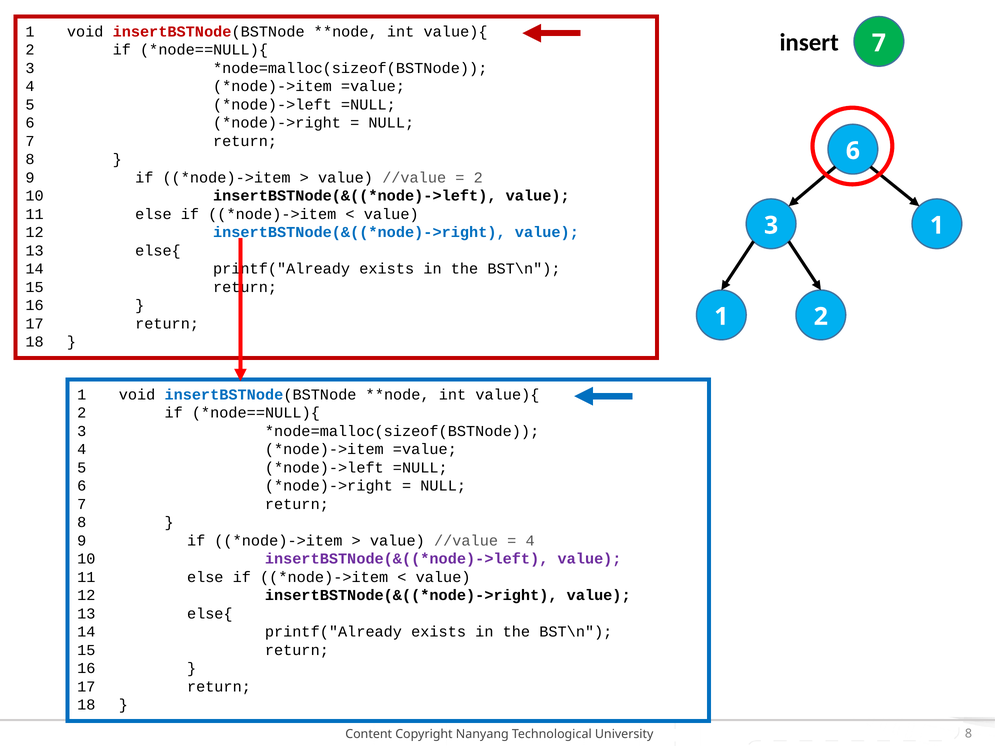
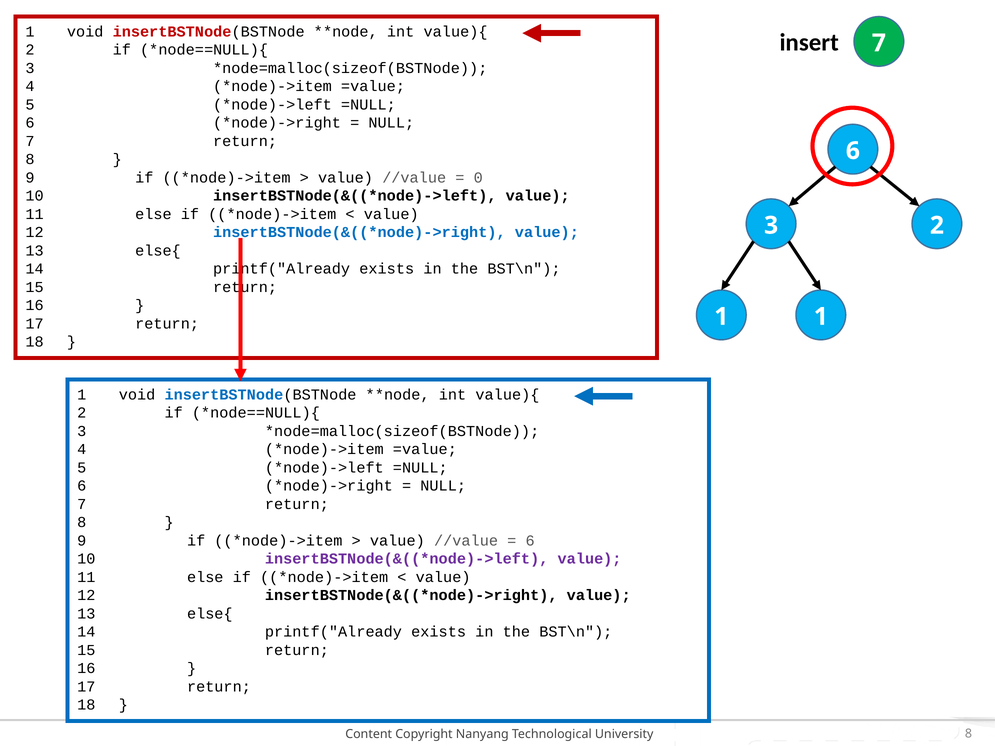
2 at (478, 178): 2 -> 0
3 1: 1 -> 2
2 at (821, 317): 2 -> 1
4 at (530, 541): 4 -> 6
